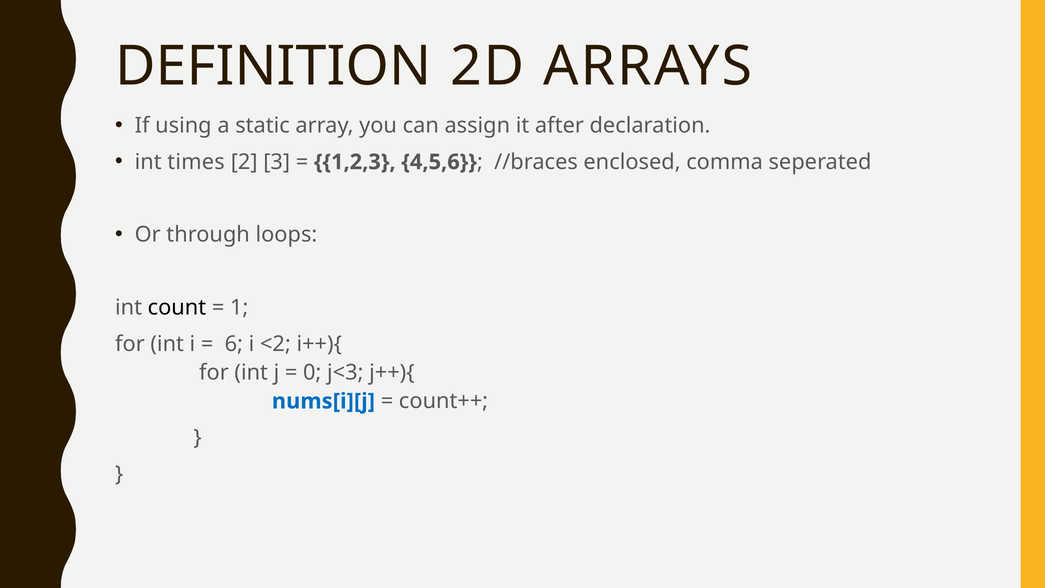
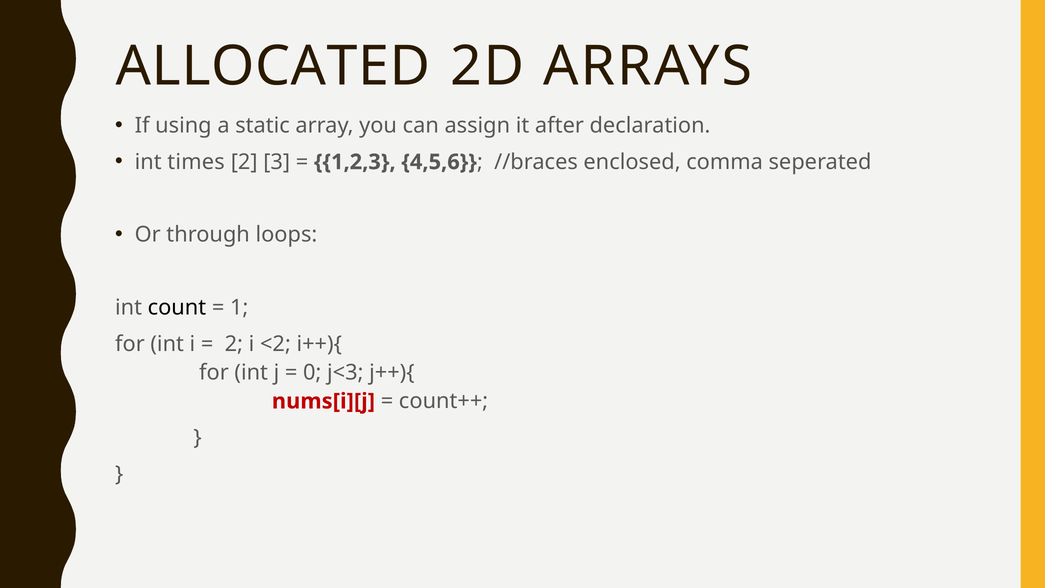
DEFINITION: DEFINITION -> ALLOCATED
6 at (234, 344): 6 -> 2
nums[i][j colour: blue -> red
